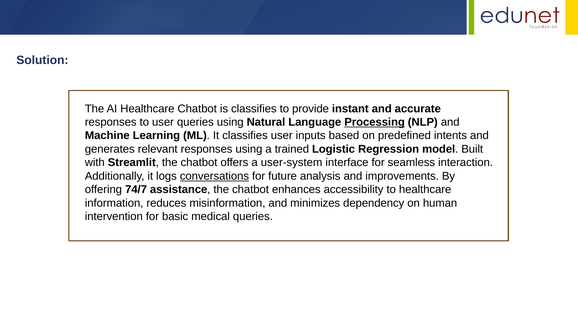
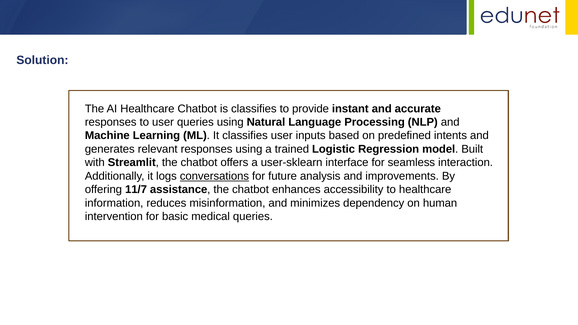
Processing underline: present -> none
user-system: user-system -> user-sklearn
74/7: 74/7 -> 11/7
